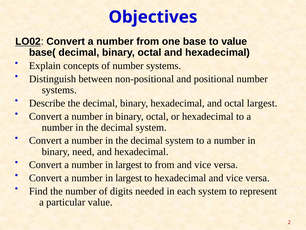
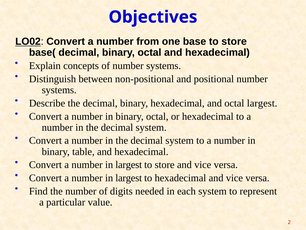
base to value: value -> store
need: need -> table
from at (165, 164): from -> store
